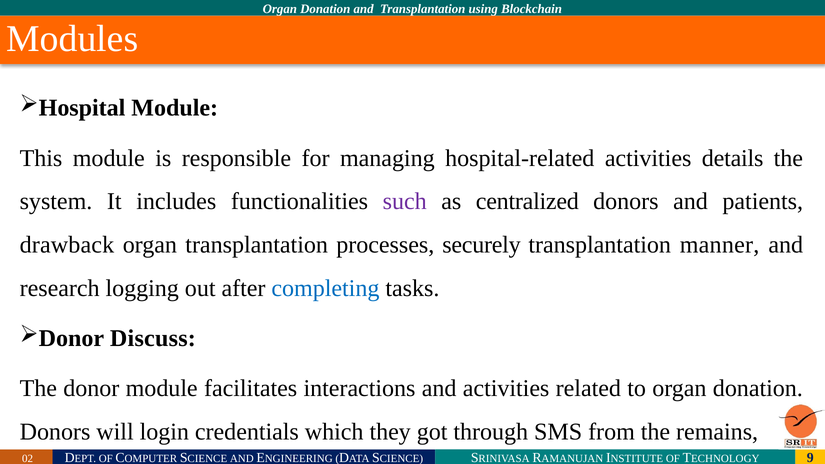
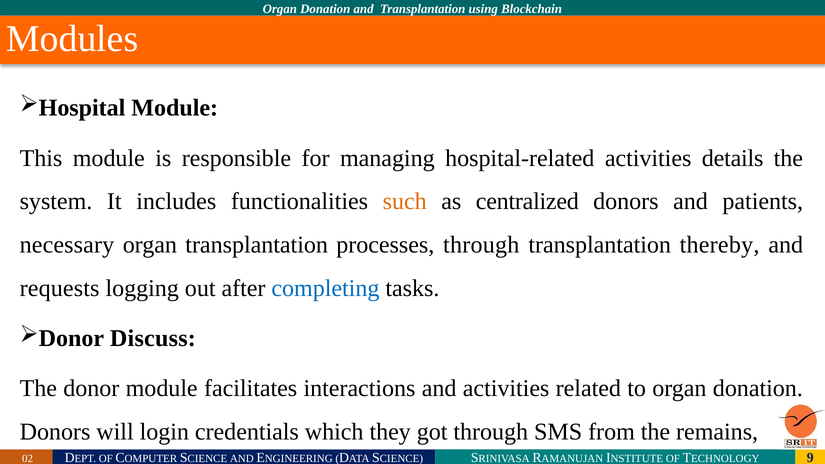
such colour: purple -> orange
drawback: drawback -> necessary
processes securely: securely -> through
manner: manner -> thereby
research: research -> requests
